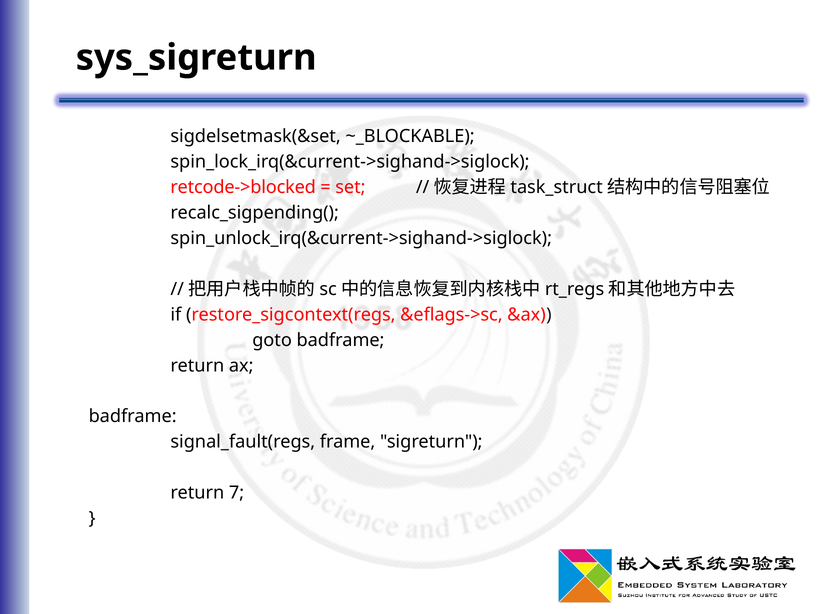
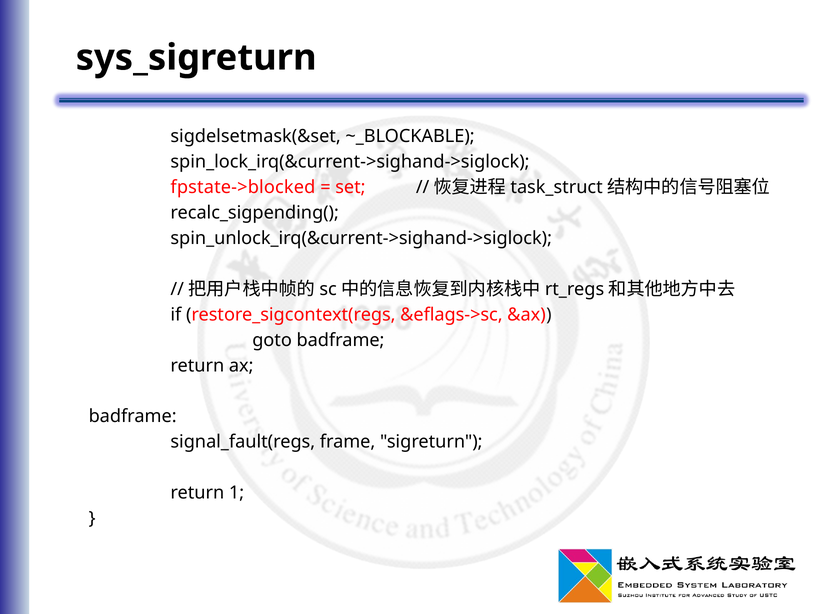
retcode->blocked: retcode->blocked -> fpstate->blocked
7: 7 -> 1
